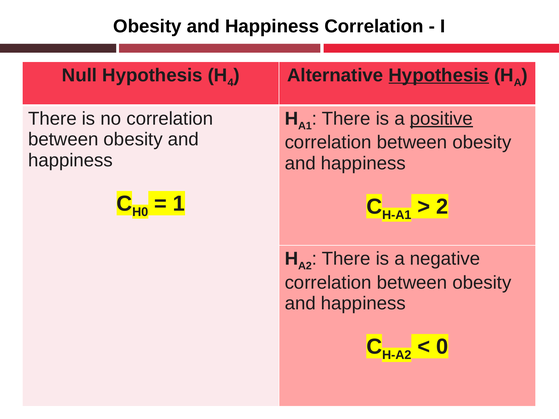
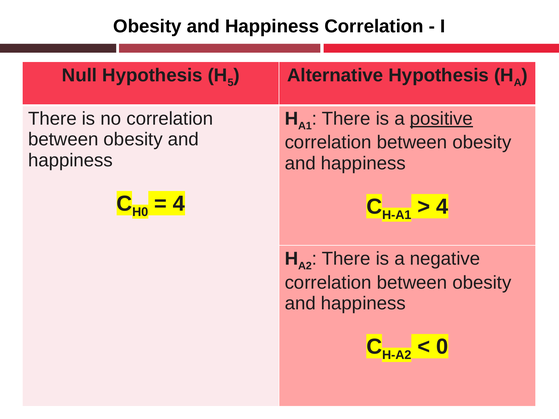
4: 4 -> 5
Hypothesis at (439, 75) underline: present -> none
1 at (179, 204): 1 -> 4
2 at (442, 207): 2 -> 4
